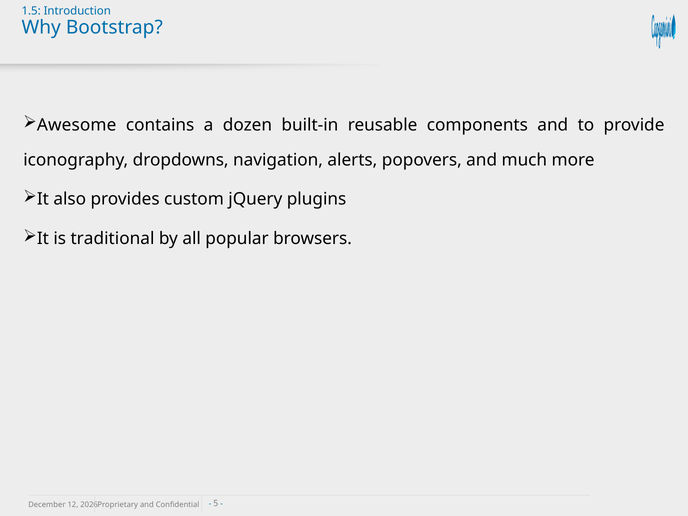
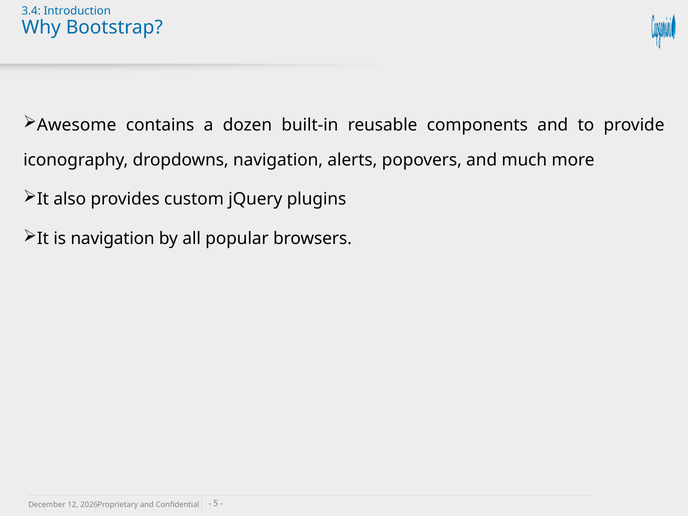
1.5: 1.5 -> 3.4
is traditional: traditional -> navigation
